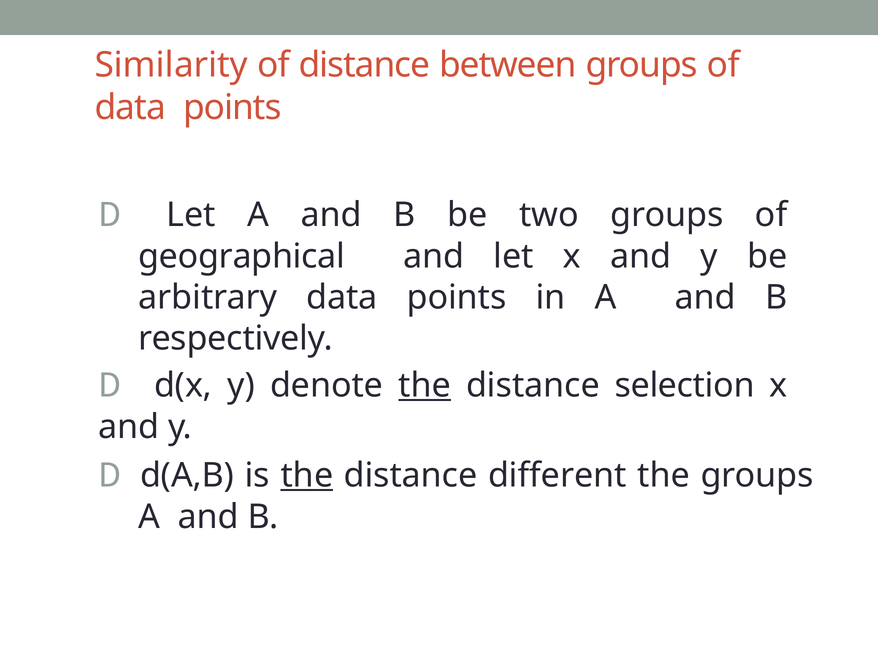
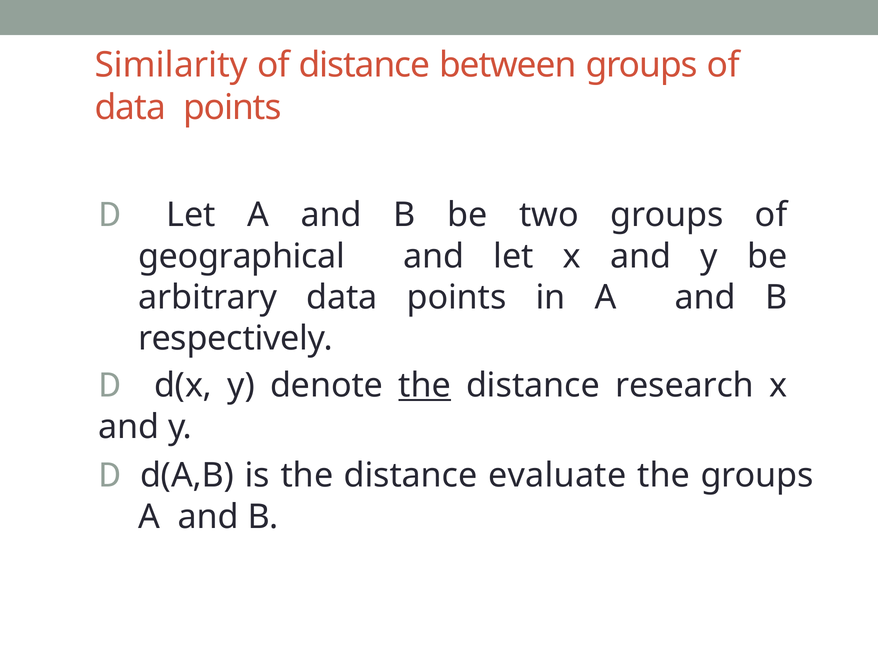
selection: selection -> research
the at (307, 475) underline: present -> none
different: different -> evaluate
